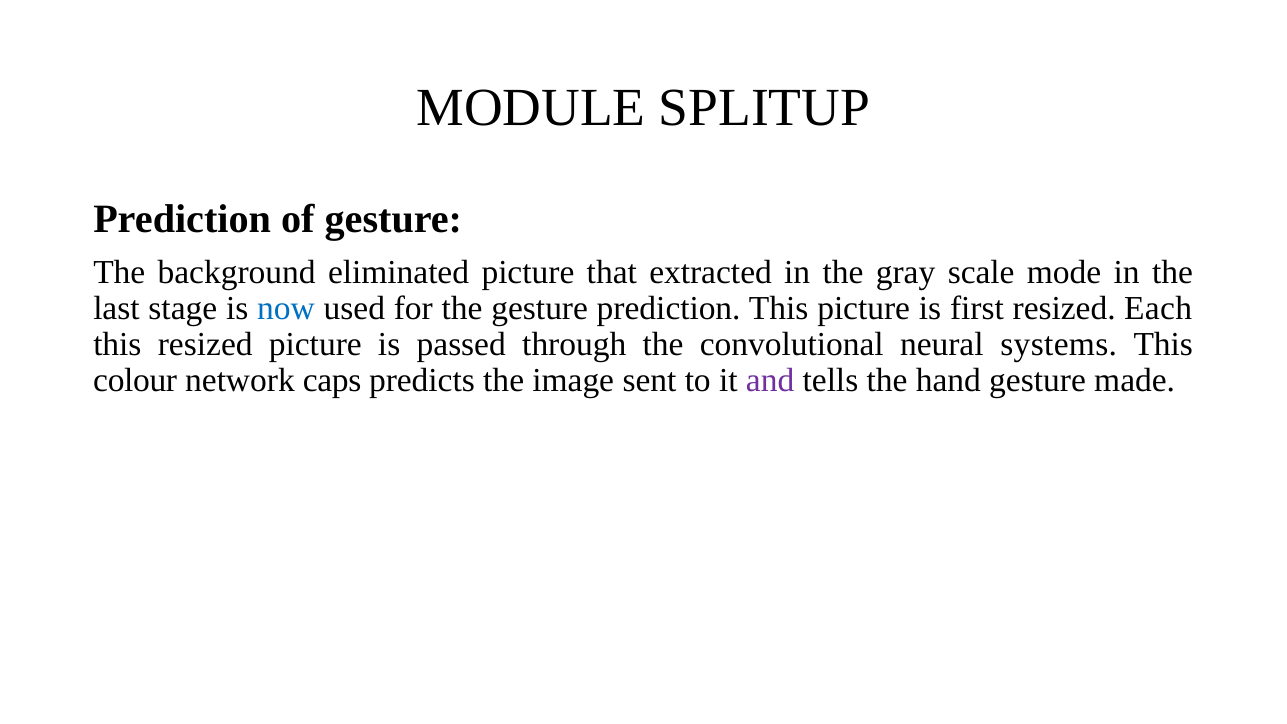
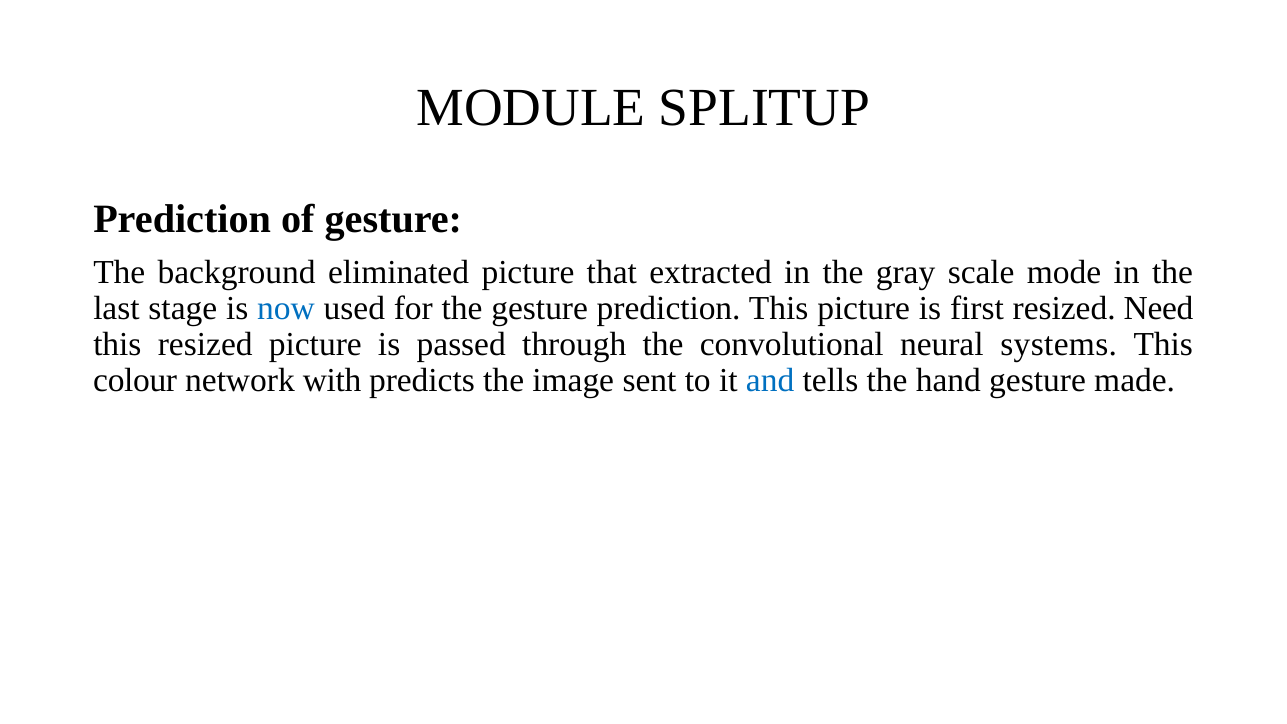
Each: Each -> Need
caps: caps -> with
and colour: purple -> blue
